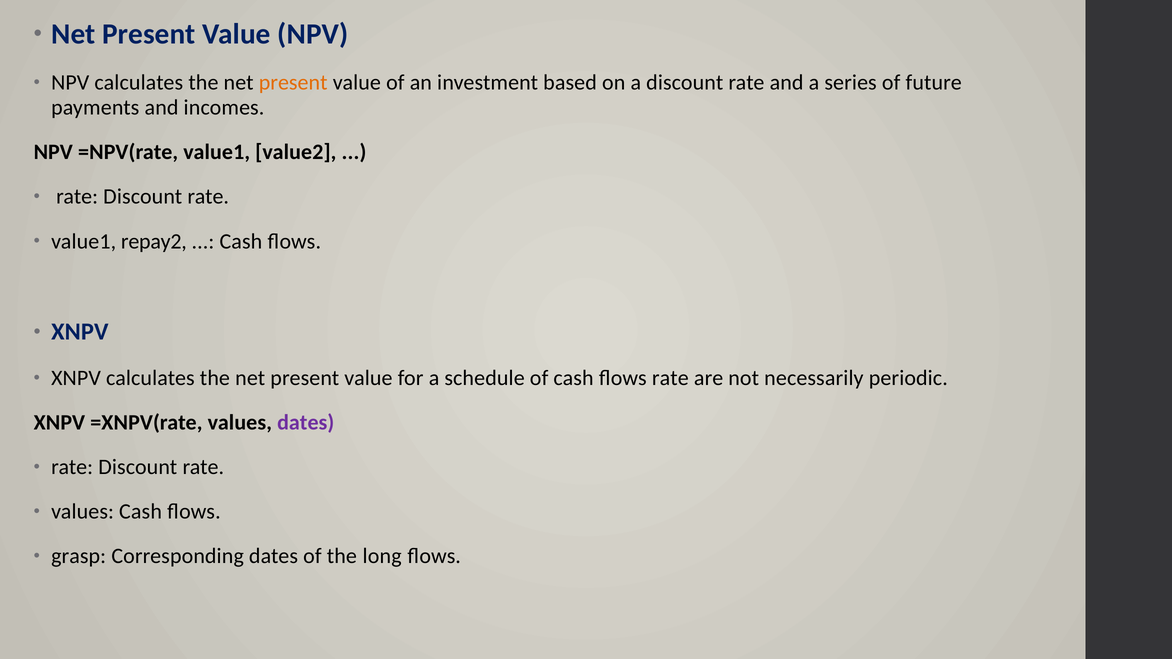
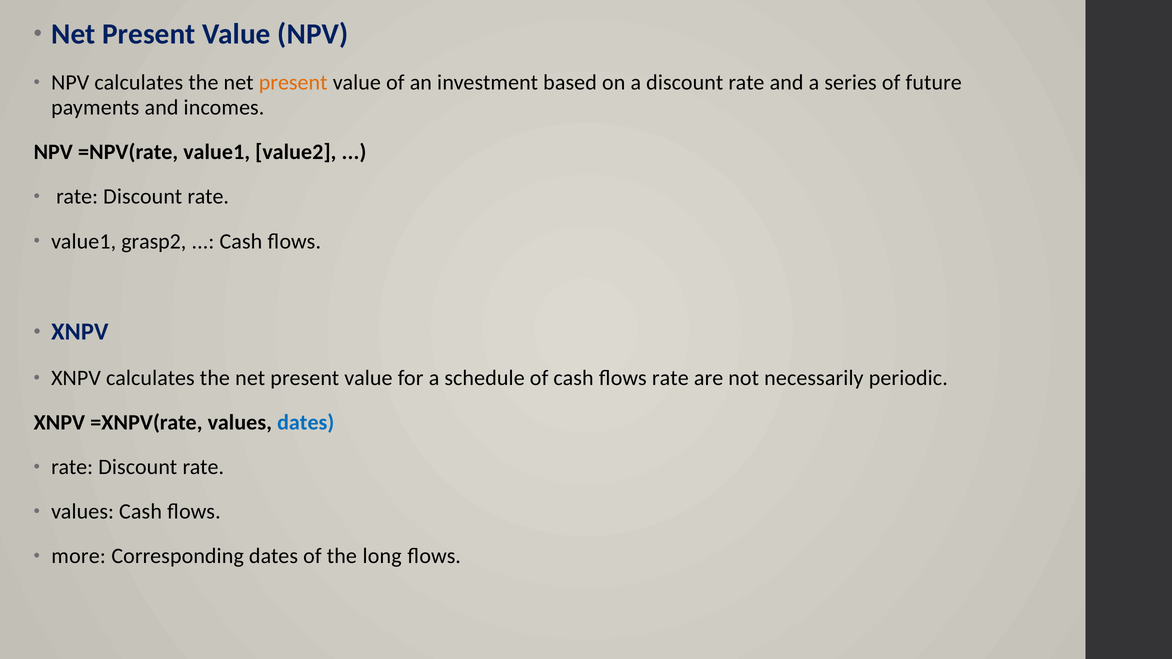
repay2: repay2 -> grasp2
dates at (306, 423) colour: purple -> blue
grasp: grasp -> more
